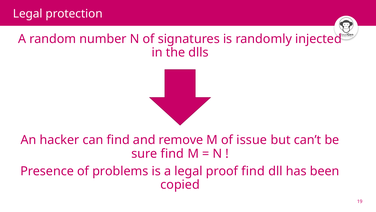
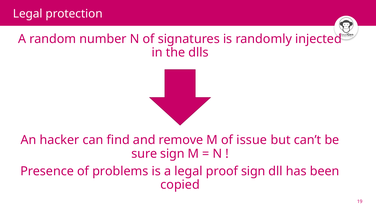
sure find: find -> sign
proof find: find -> sign
